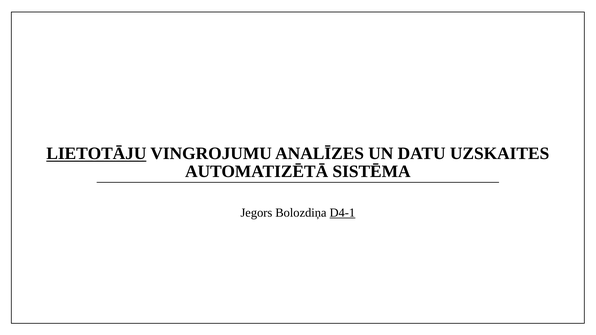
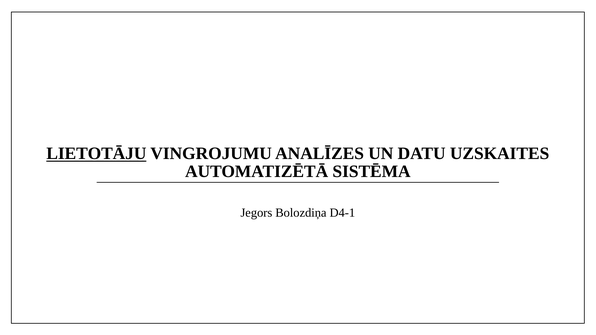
D4-1 underline: present -> none
